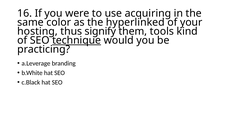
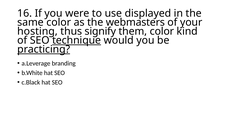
acquiring: acquiring -> displayed
hyperlinked: hyperlinked -> webmasters
them tools: tools -> color
practicing underline: none -> present
